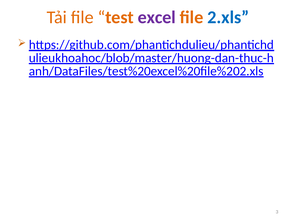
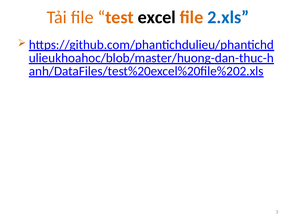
excel colour: purple -> black
